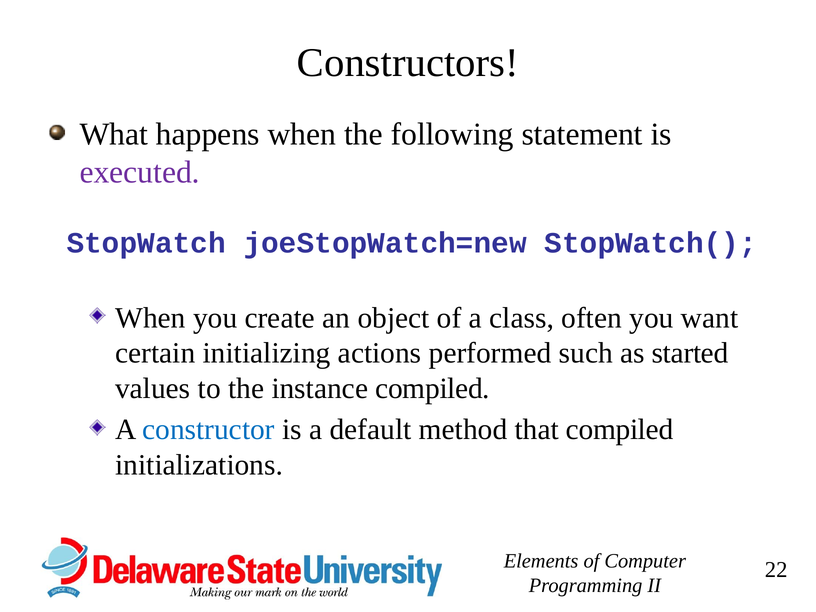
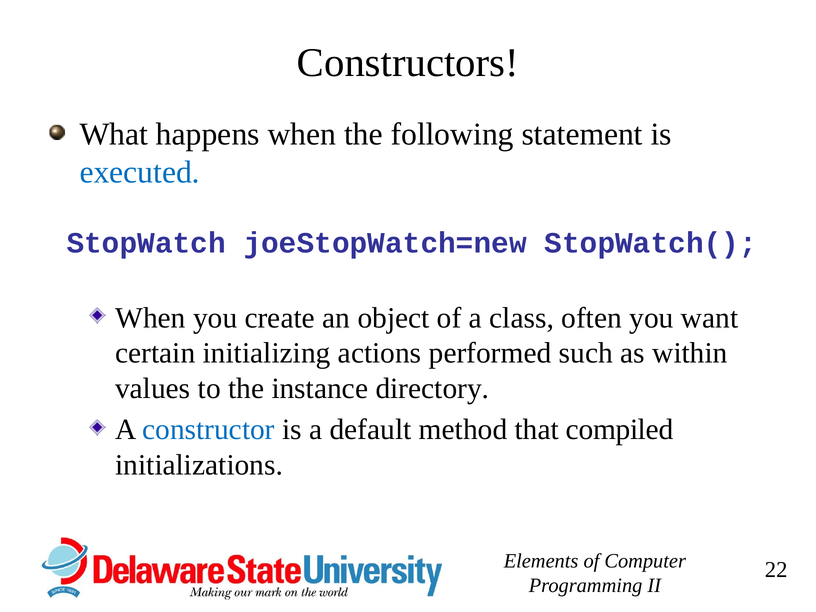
executed colour: purple -> blue
started: started -> within
instance compiled: compiled -> directory
